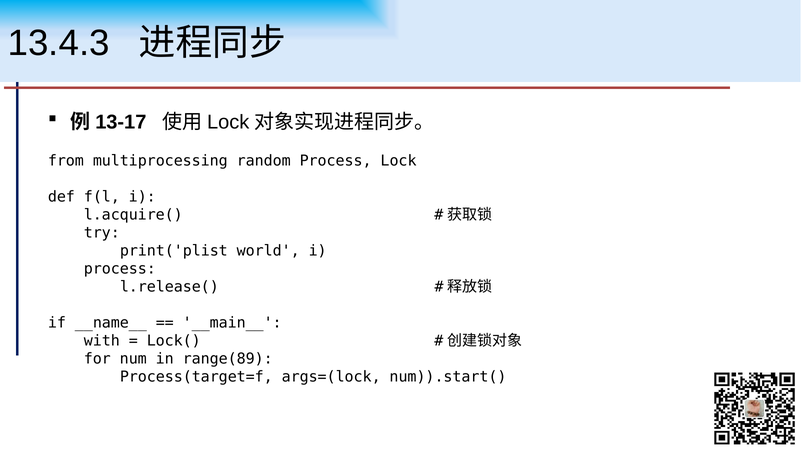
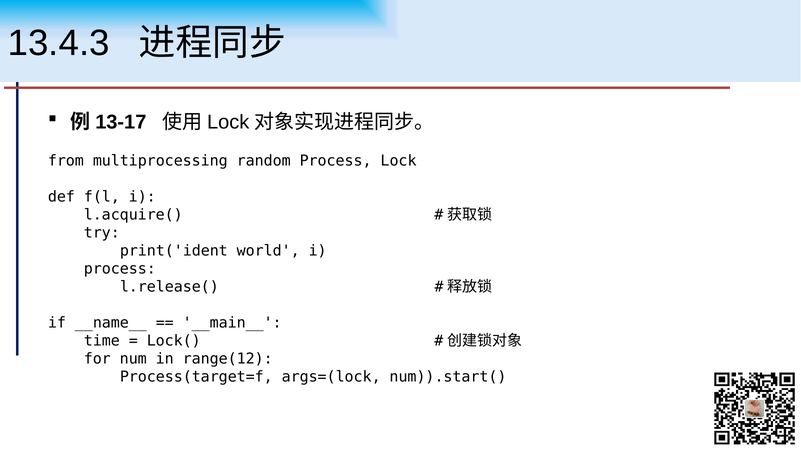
print('plist: print('plist -> print('ident
with: with -> time
range(89: range(89 -> range(12
